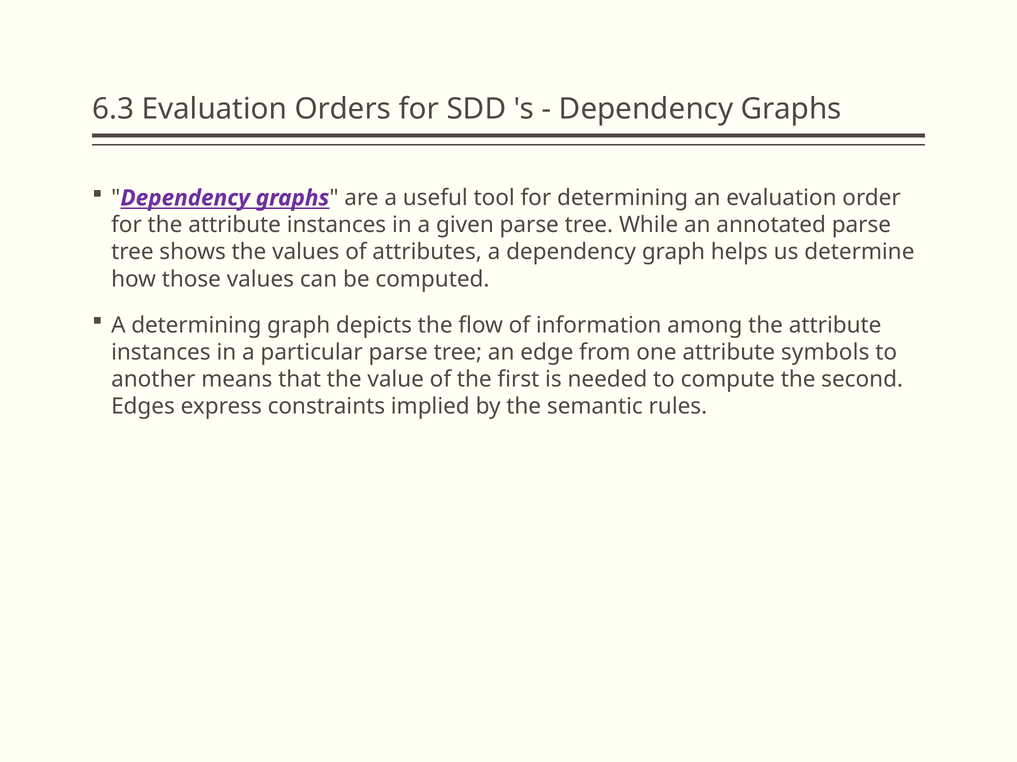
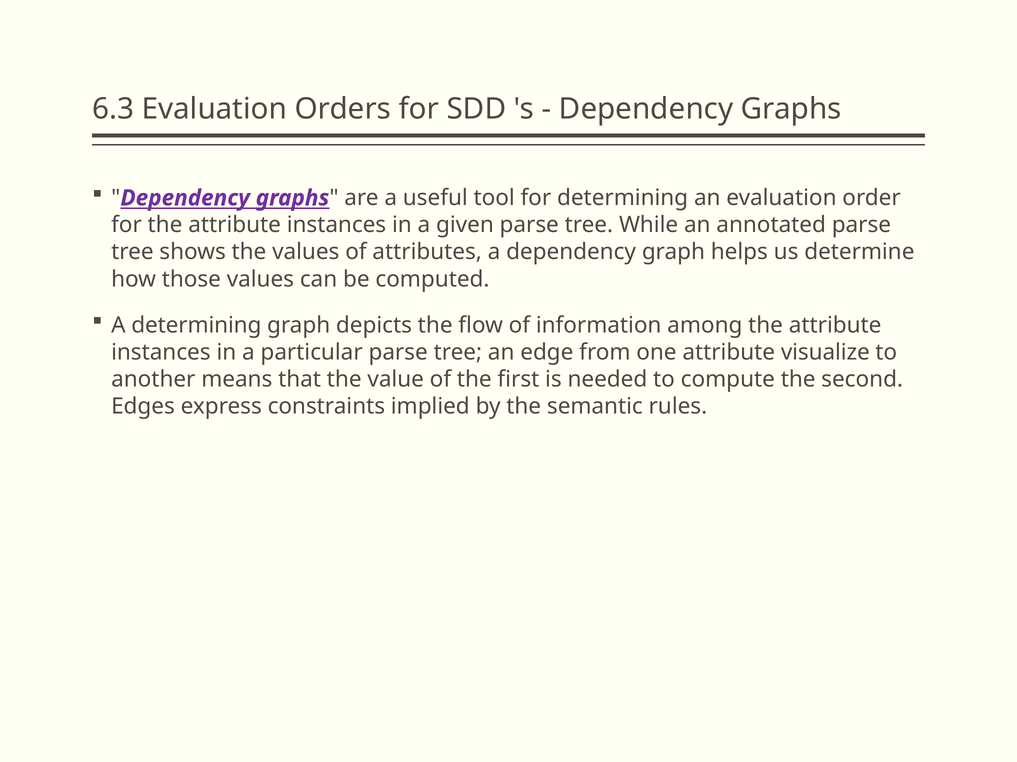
symbols: symbols -> visualize
